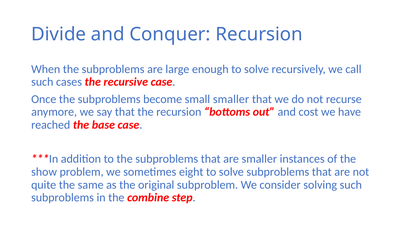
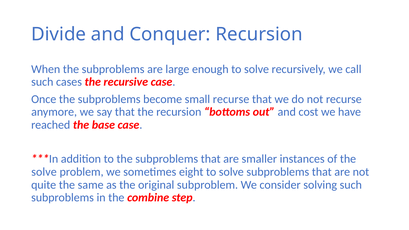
small smaller: smaller -> recurse
show at (44, 172): show -> solve
